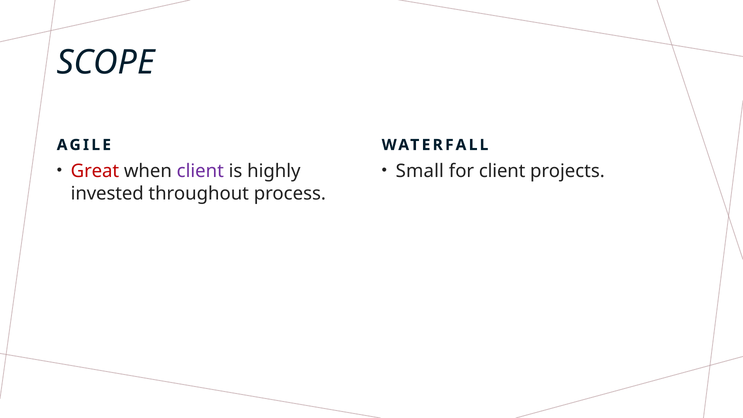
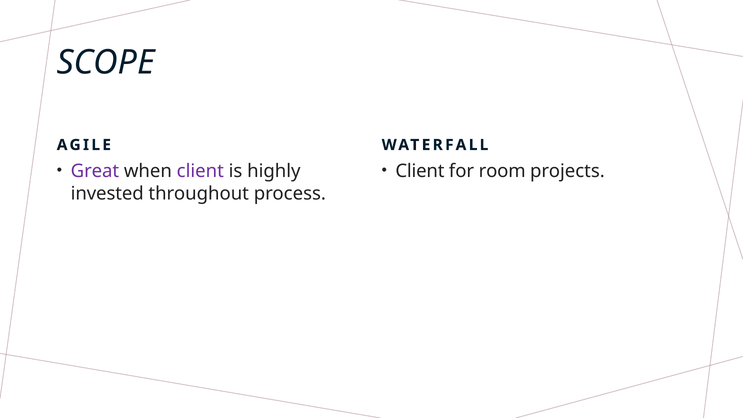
Great colour: red -> purple
Small at (420, 171): Small -> Client
for client: client -> room
